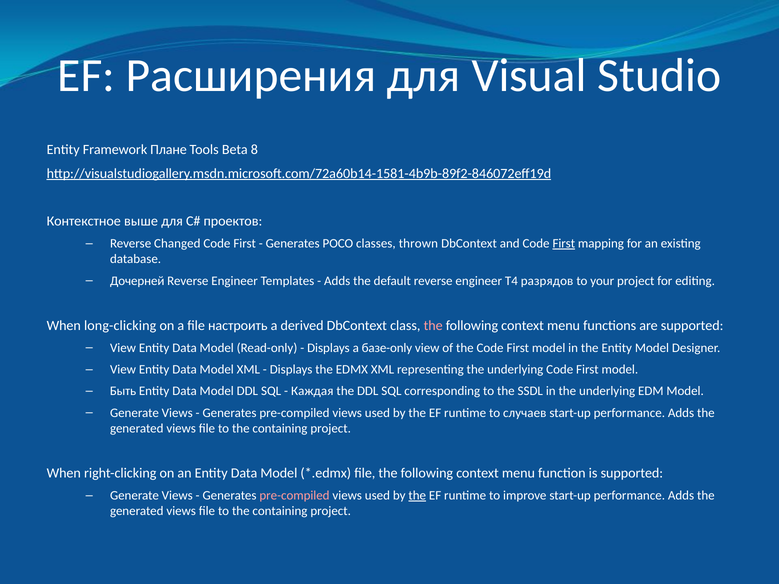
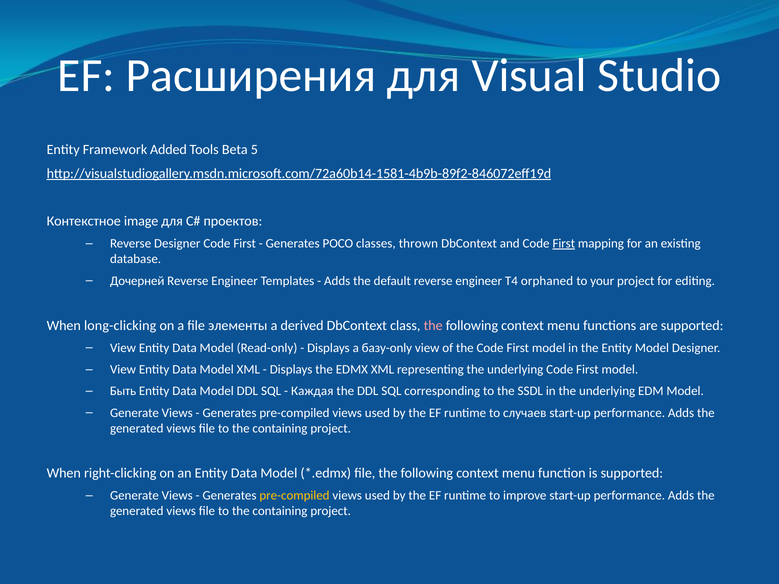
Плане: Плане -> Added
8: 8 -> 5
выше: выше -> image
Reverse Changed: Changed -> Designer
разрядов: разрядов -> orphaned
настроить: настроить -> элементы
базе-only: базе-only -> базу-only
pre-compiled at (294, 496) colour: pink -> yellow
the at (417, 496) underline: present -> none
